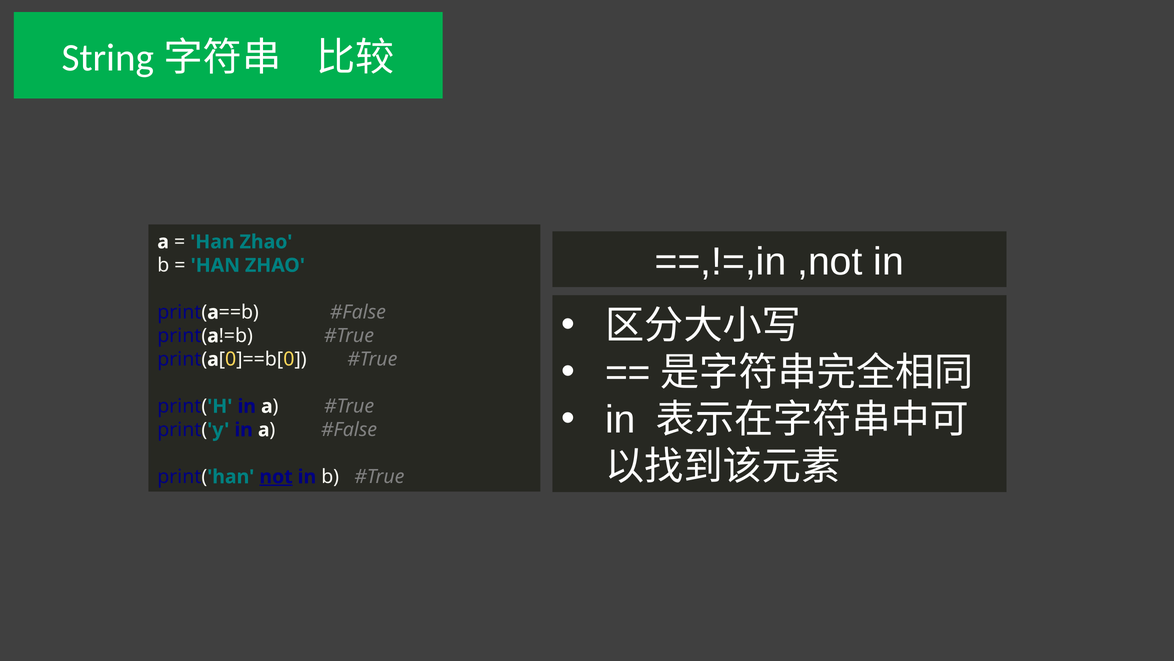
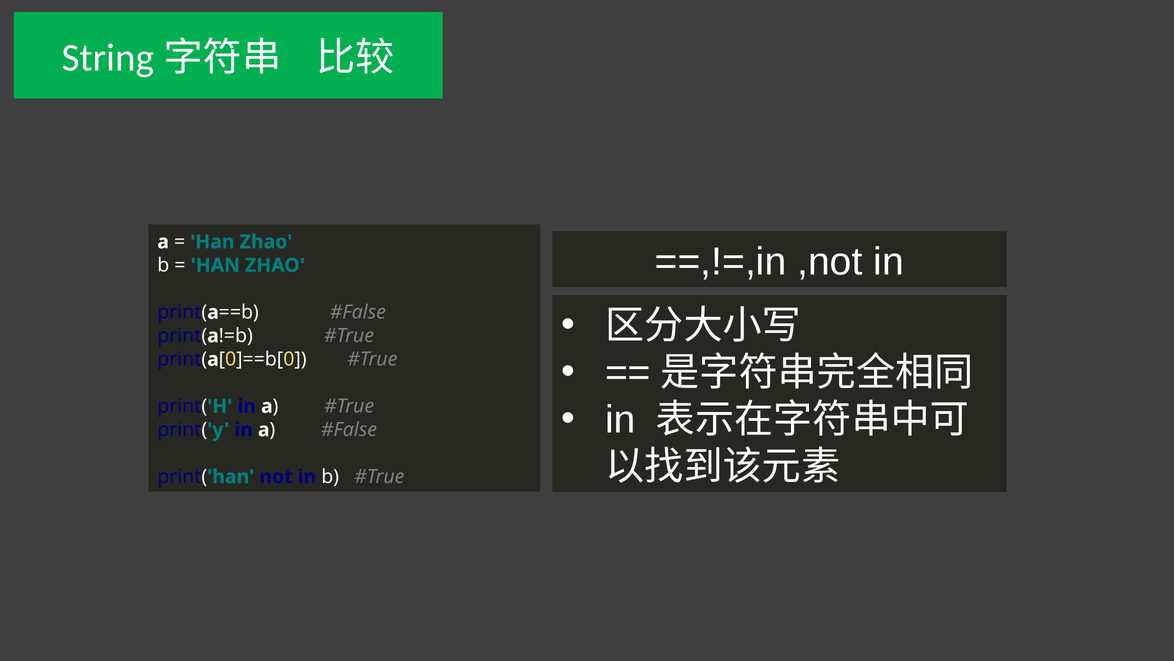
not underline: present -> none
